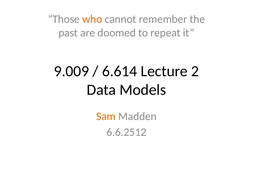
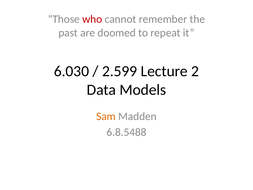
who colour: orange -> red
9.009: 9.009 -> 6.030
6.614: 6.614 -> 2.599
6.6.2512: 6.6.2512 -> 6.8.5488
